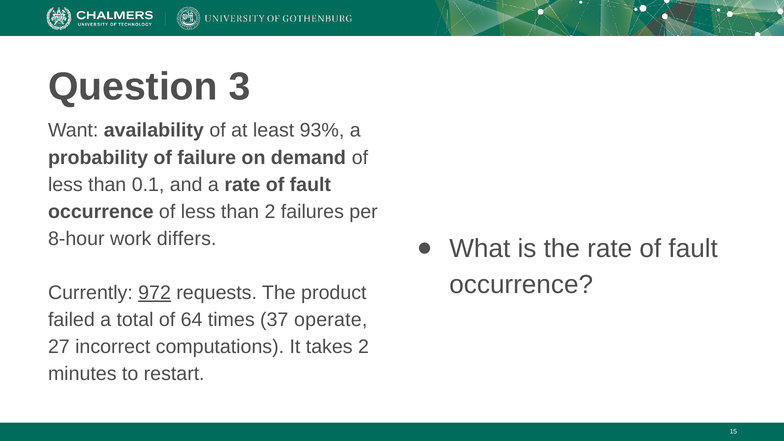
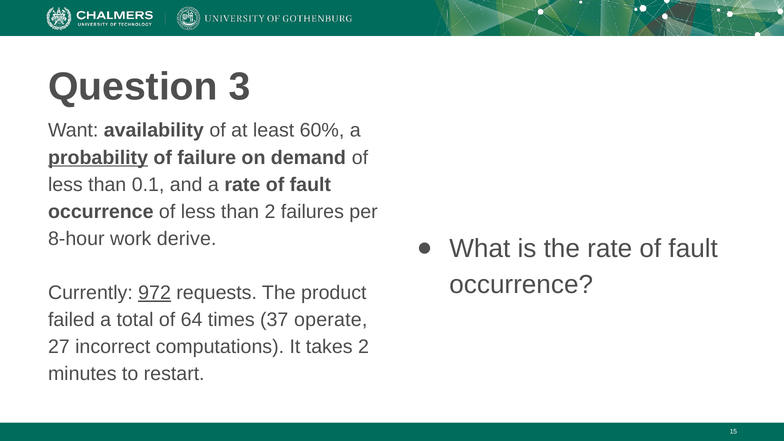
93%: 93% -> 60%
probability underline: none -> present
differs: differs -> derive
